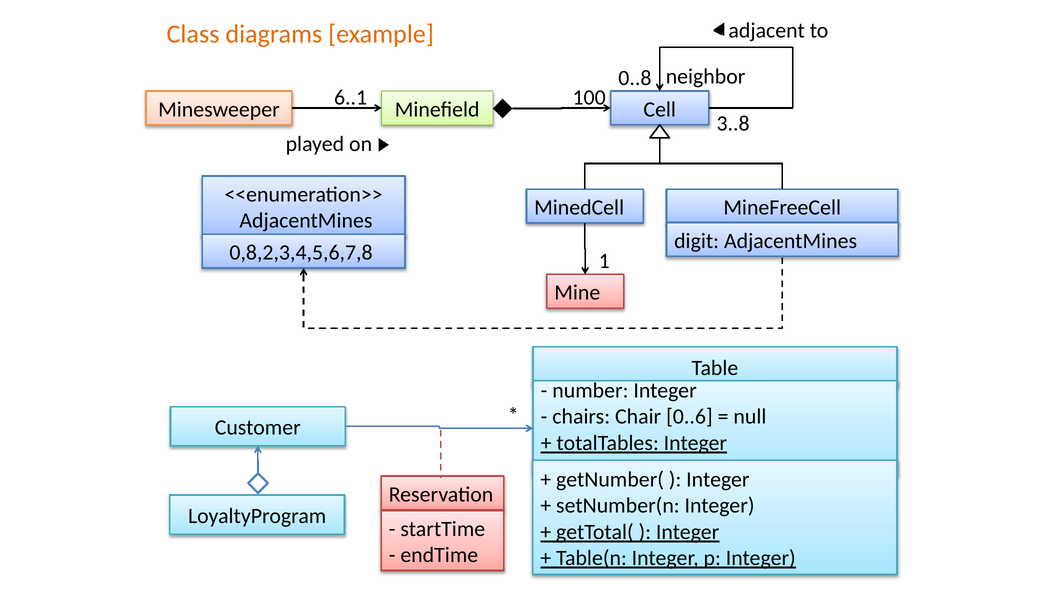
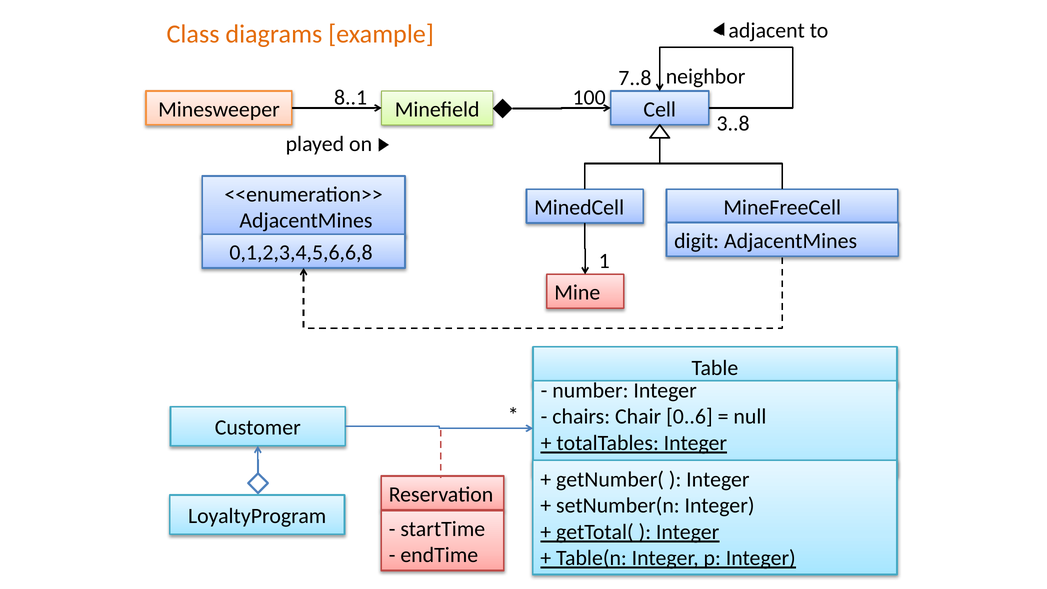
0..8: 0..8 -> 7..8
6..1: 6..1 -> 8..1
0,8,2,3,4,5,6,7,8: 0,8,2,3,4,5,6,7,8 -> 0,1,2,3,4,5,6,6,8
